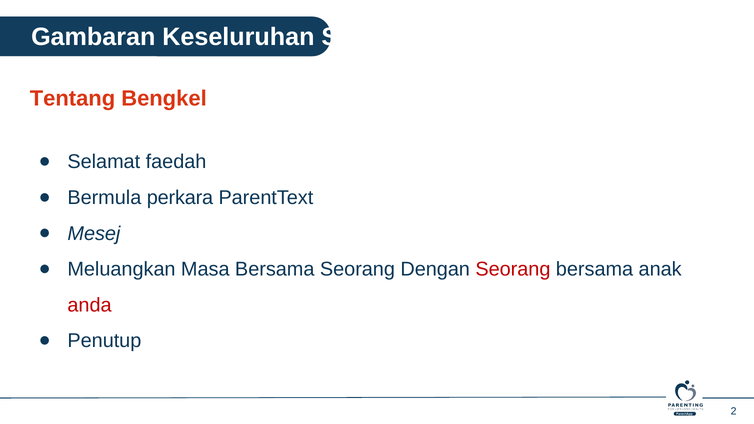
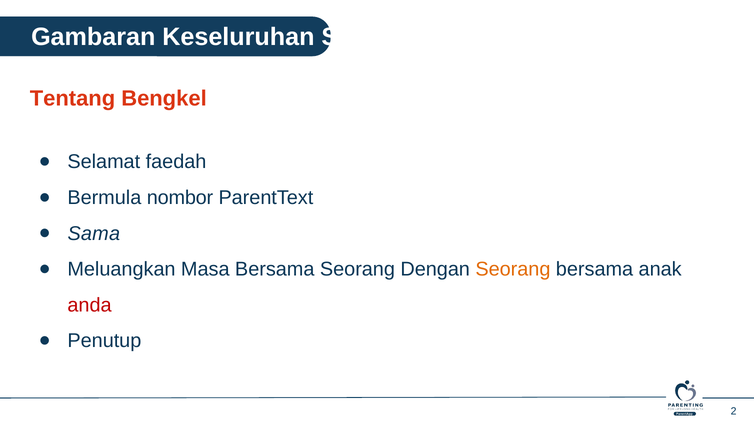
perkara: perkara -> nombor
Mesej: Mesej -> Sama
Seorang at (513, 269) colour: red -> orange
